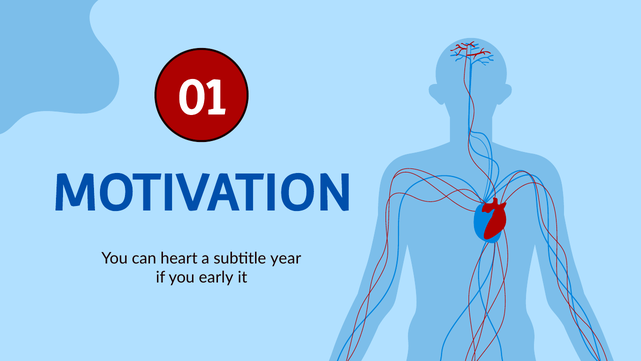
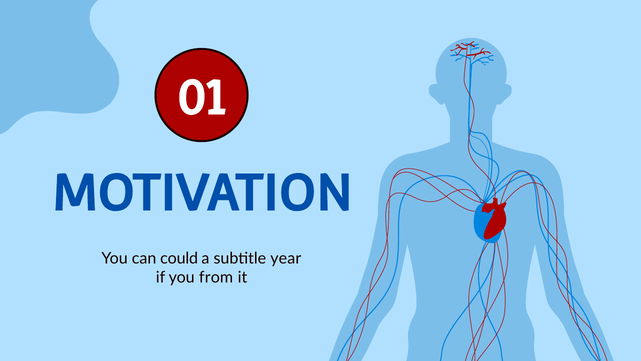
heart: heart -> could
early: early -> from
